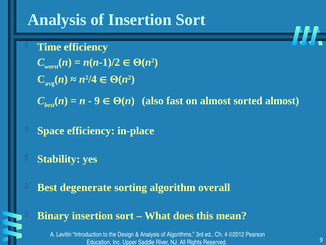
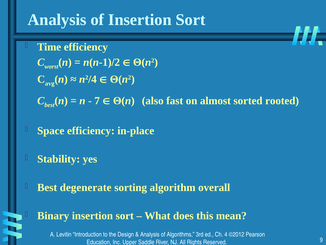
9 at (97, 101): 9 -> 7
sorted almost: almost -> rooted
